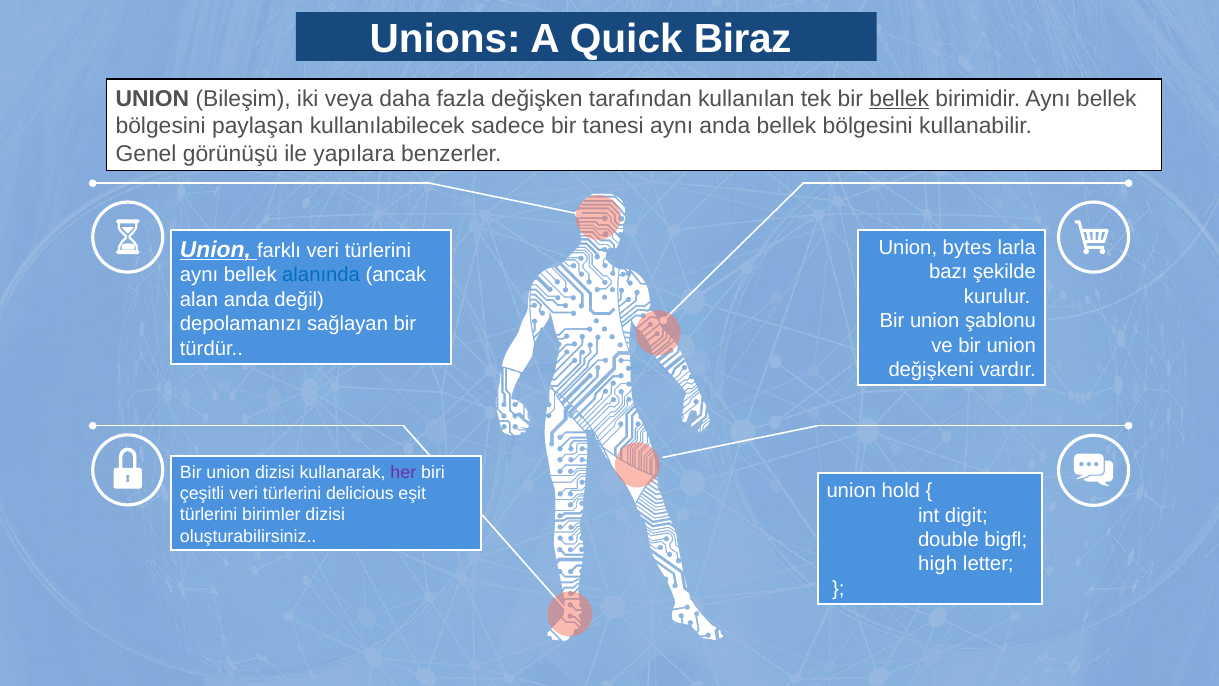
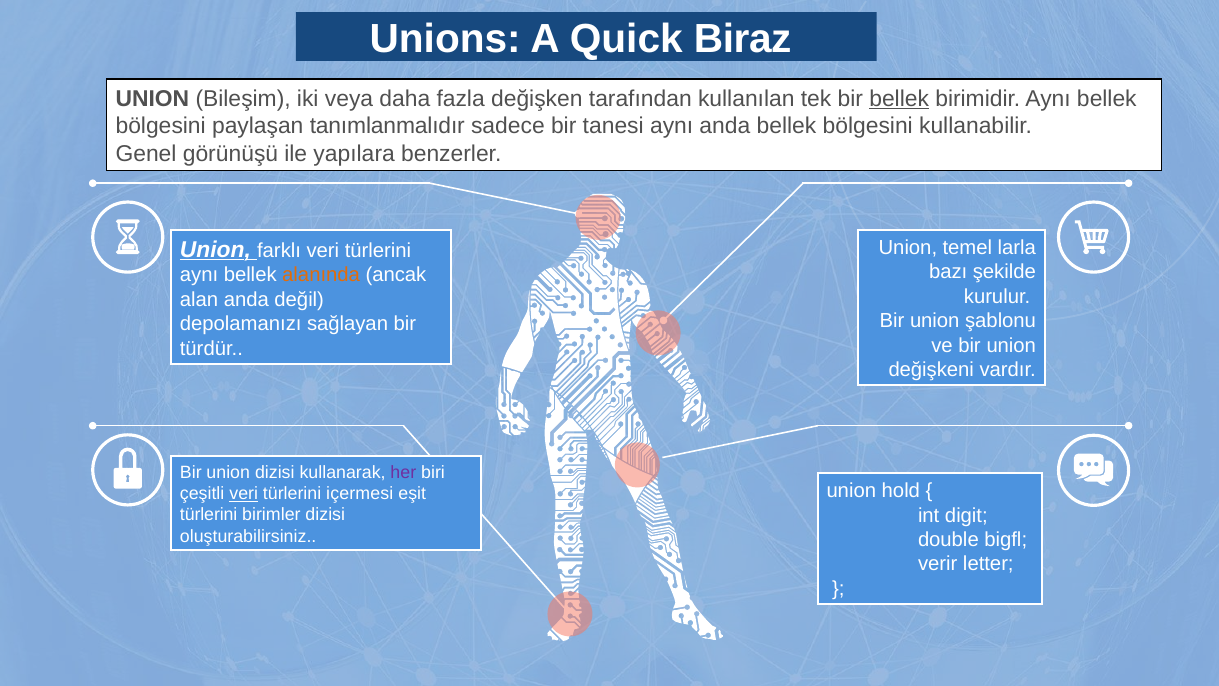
kullanılabilecek: kullanılabilecek -> tanımlanmalıdır
bytes: bytes -> temel
alanında colour: blue -> orange
veri at (244, 493) underline: none -> present
delicious: delicious -> içermesi
high: high -> verir
